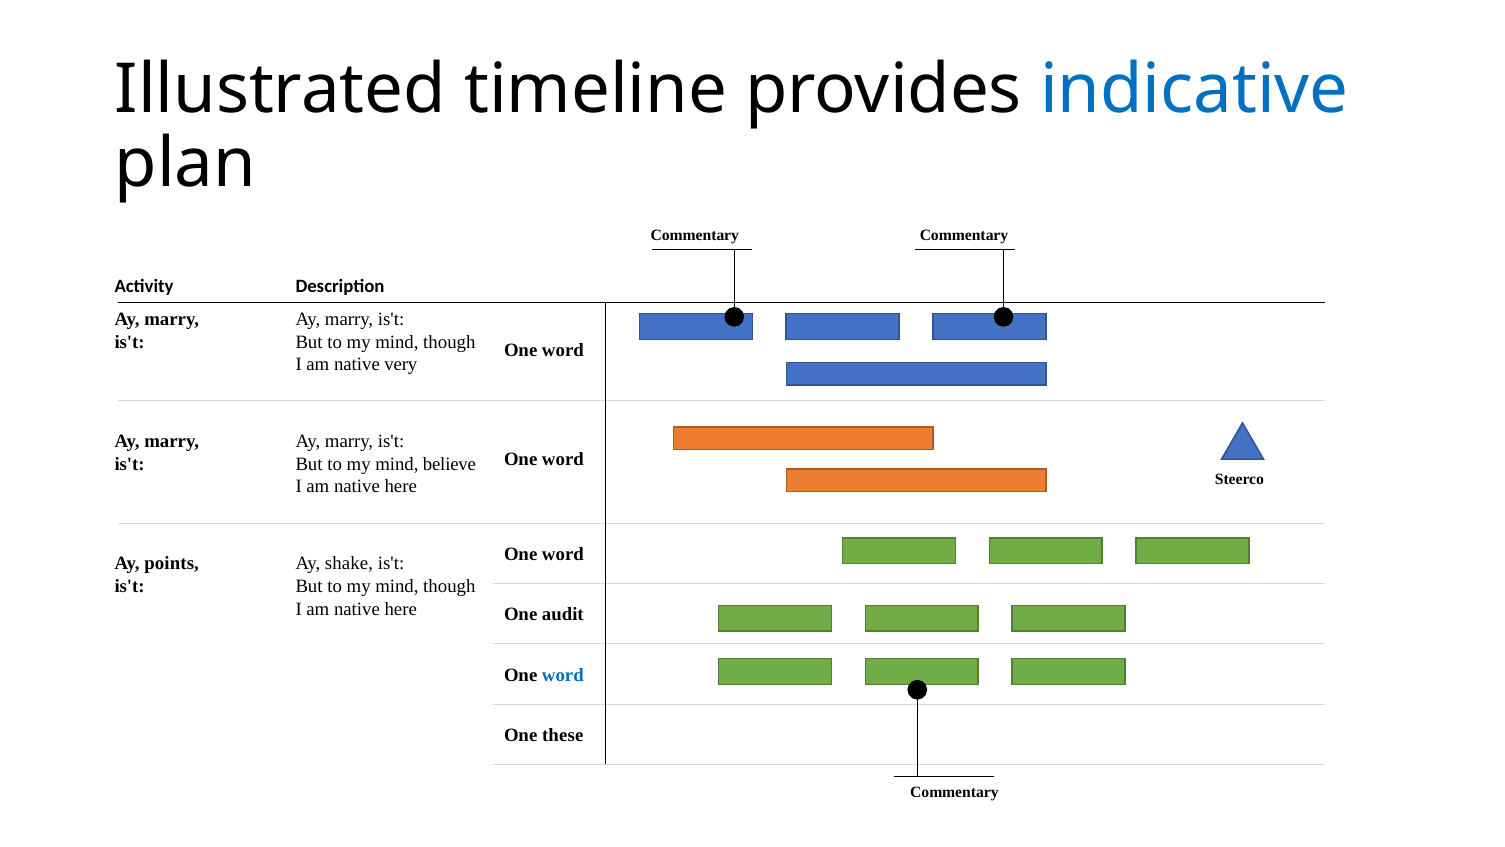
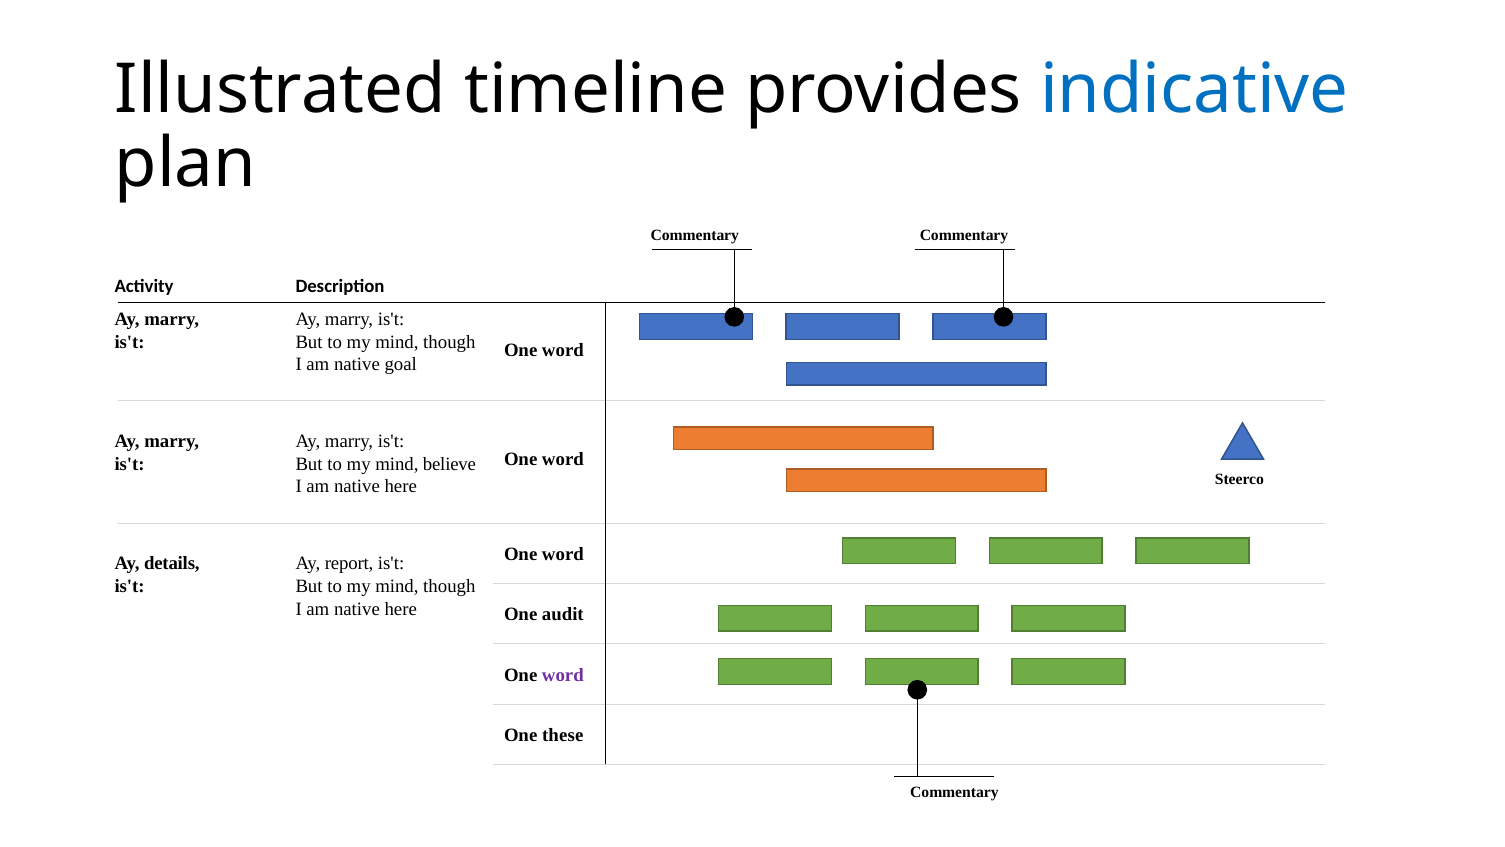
very: very -> goal
points: points -> details
shake: shake -> report
word at (563, 675) colour: blue -> purple
